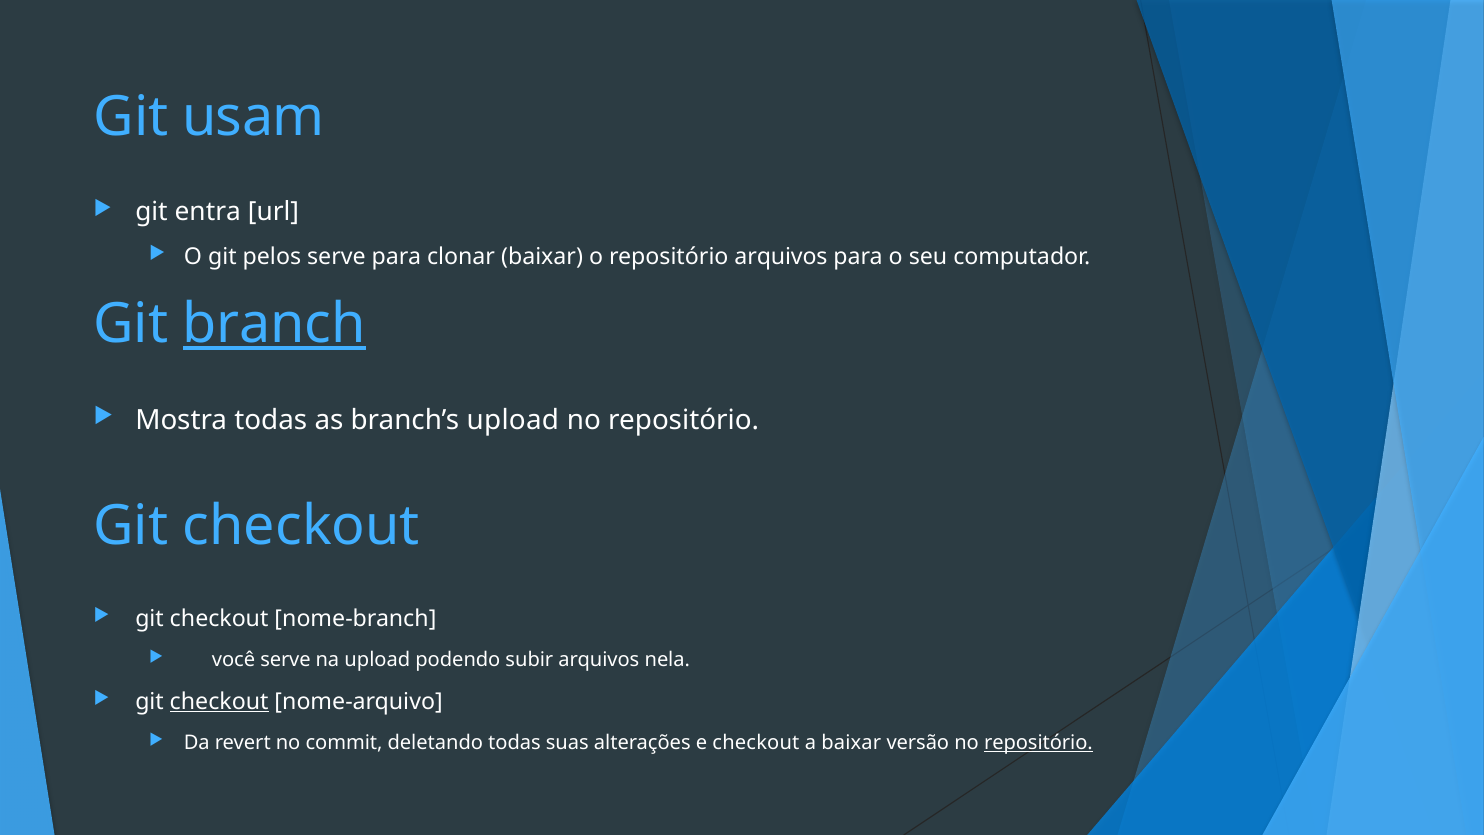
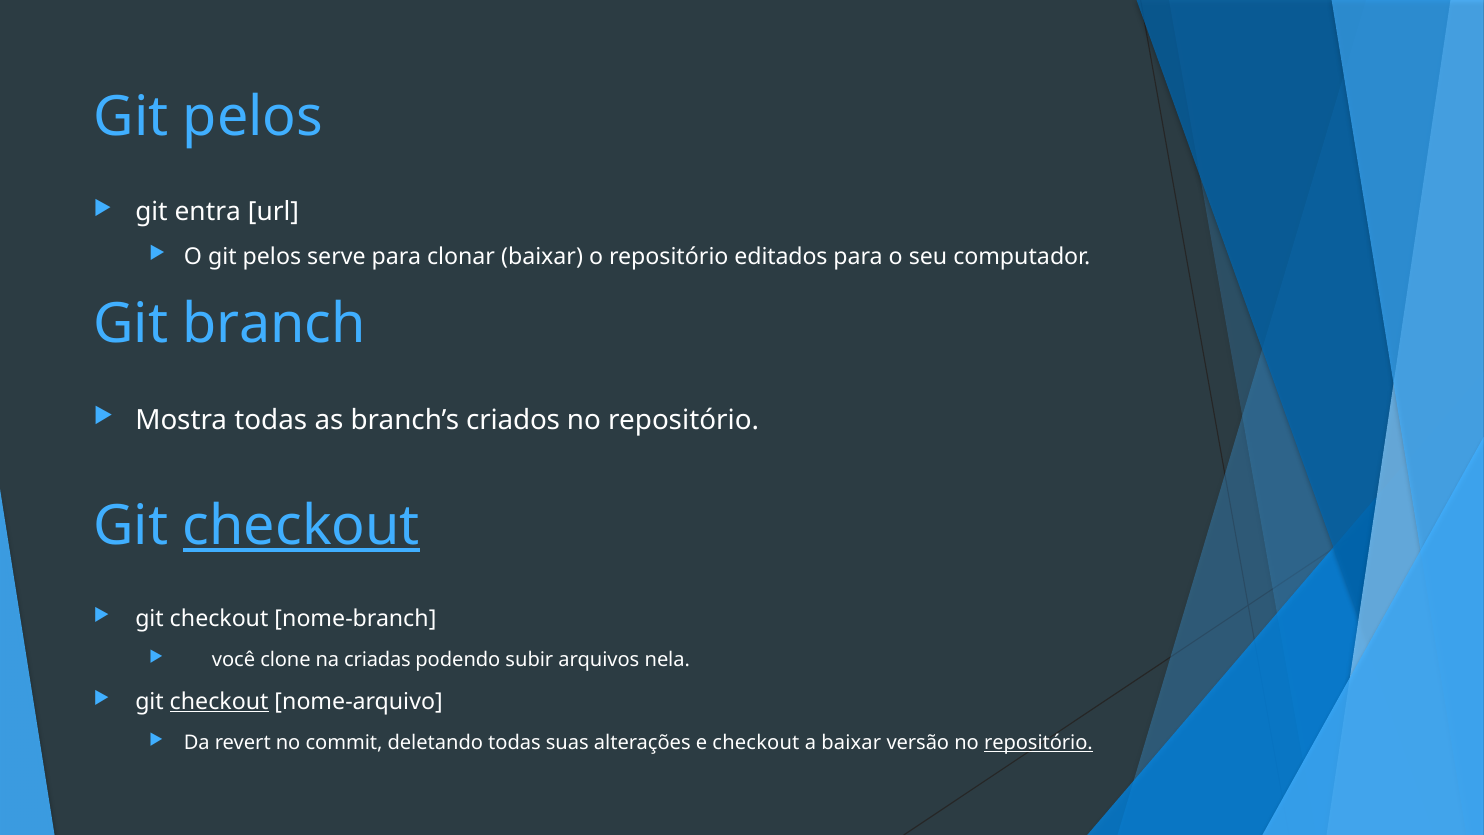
usam at (253, 117): usam -> pelos
repositório arquivos: arquivos -> editados
branch underline: present -> none
branch’s upload: upload -> criados
checkout at (301, 526) underline: none -> present
você serve: serve -> clone
na upload: upload -> criadas
